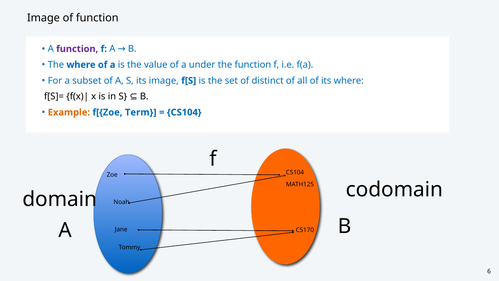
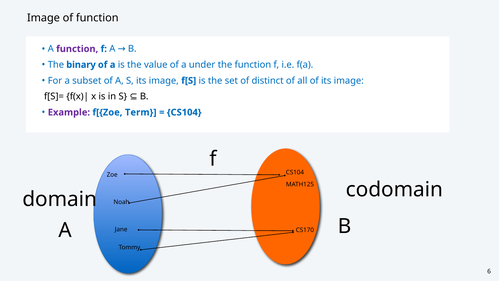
The where: where -> binary
of its where: where -> image
Example colour: orange -> purple
